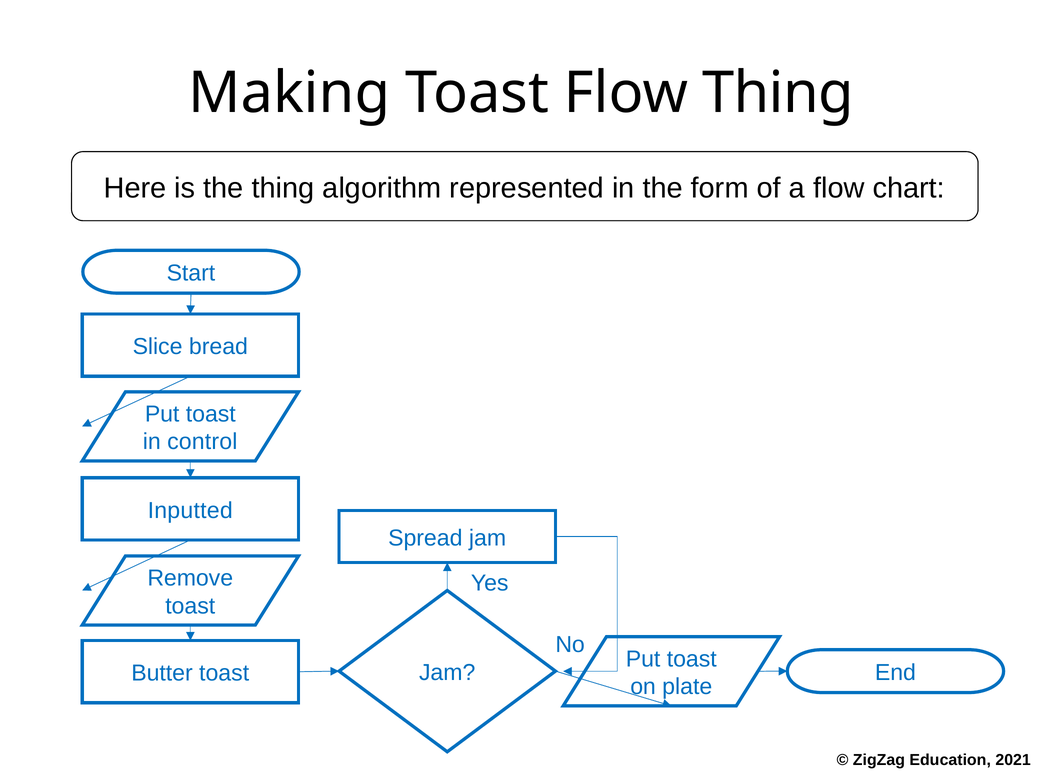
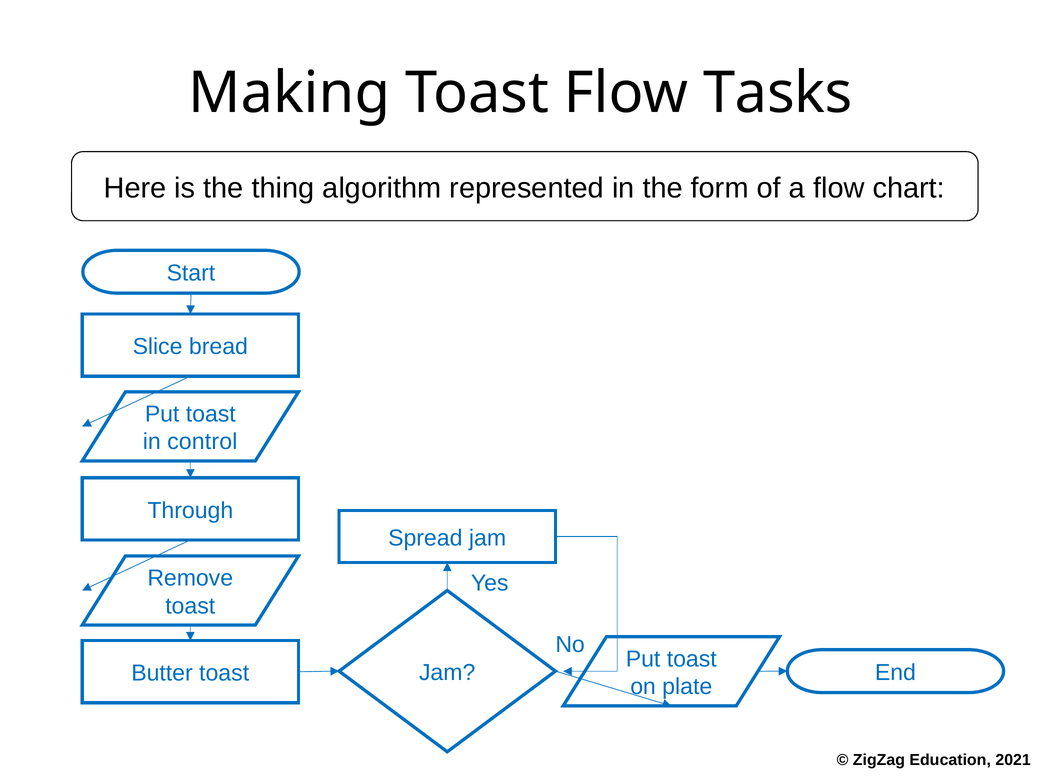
Flow Thing: Thing -> Tasks
Inputted: Inputted -> Through
